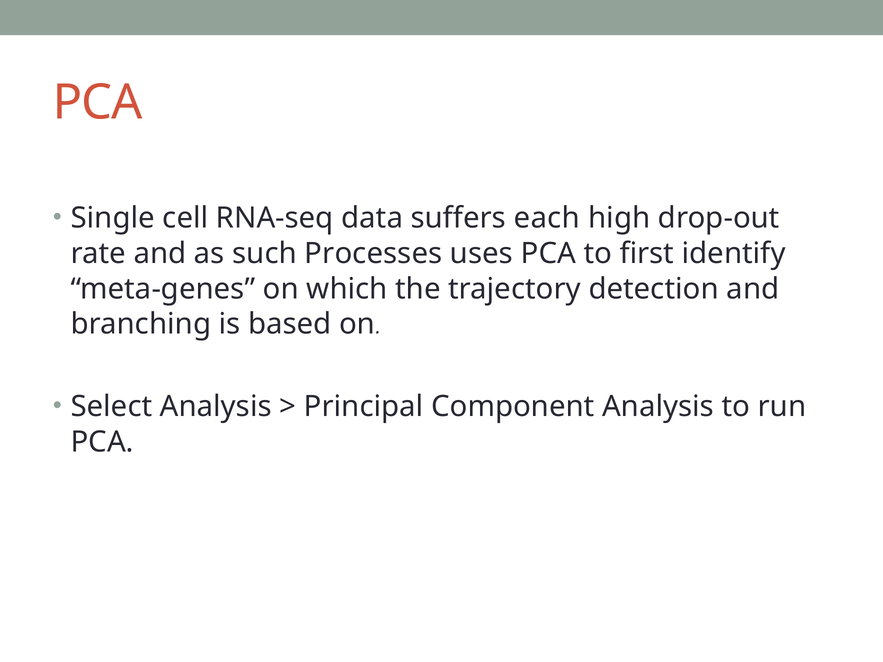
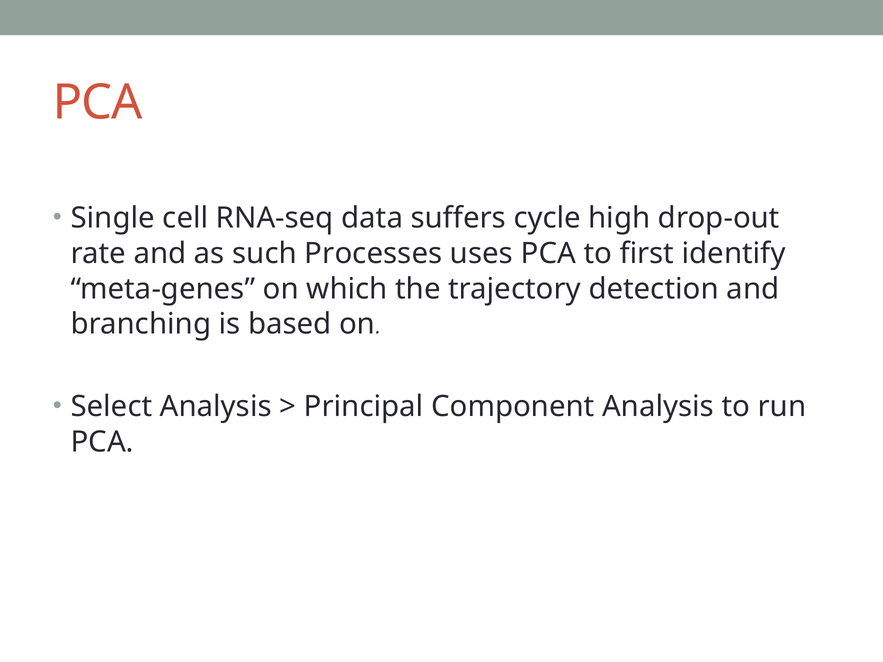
each: each -> cycle
